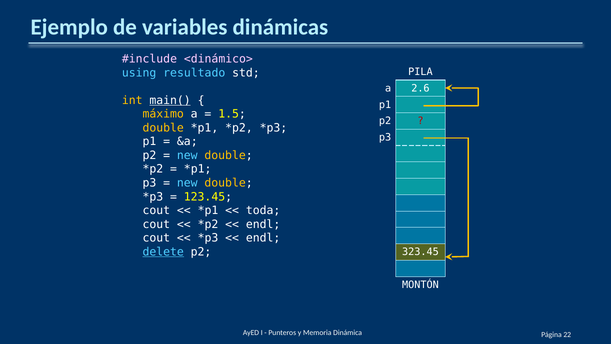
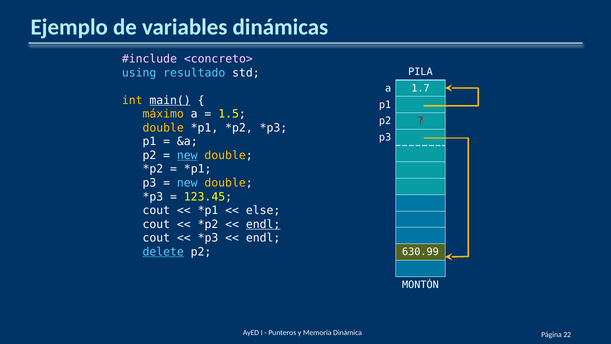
<dinámico>: <dinámico> -> <concreto>
2.6: 2.6 -> 1.7
new at (187, 155) underline: none -> present
toda: toda -> else
endl at (263, 224) underline: none -> present
323.45: 323.45 -> 630.99
